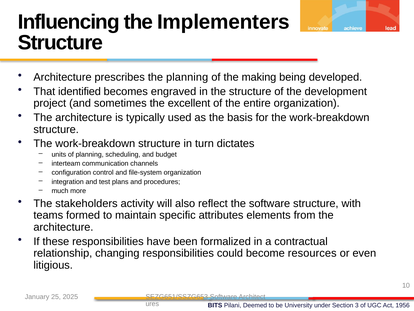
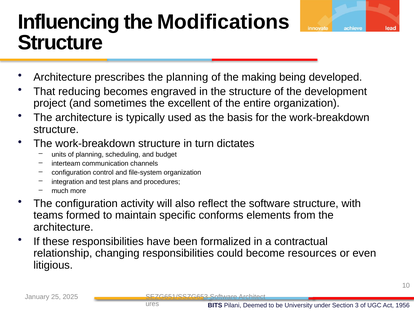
Implementers: Implementers -> Modifications
identified: identified -> reducing
The stakeholders: stakeholders -> configuration
attributes: attributes -> conforms
